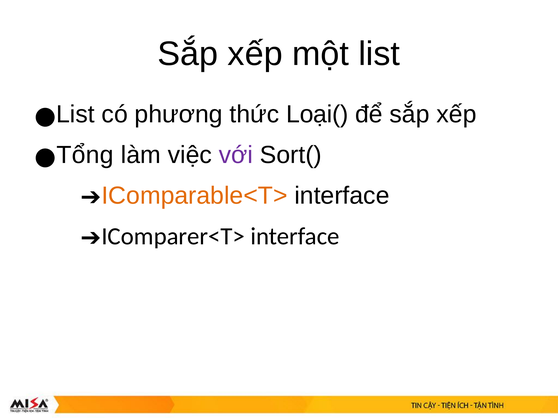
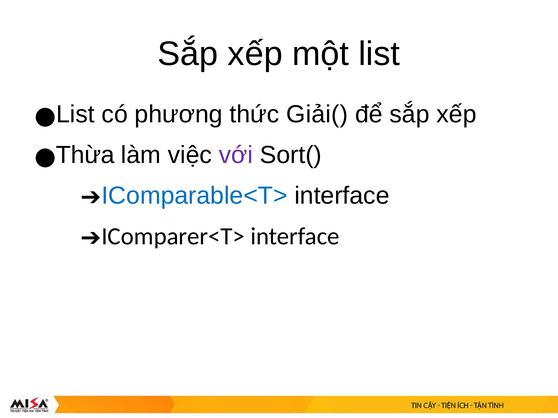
Loại(: Loại( -> Giải(
Tổng: Tổng -> Thừa
IComparable<T> colour: orange -> blue
